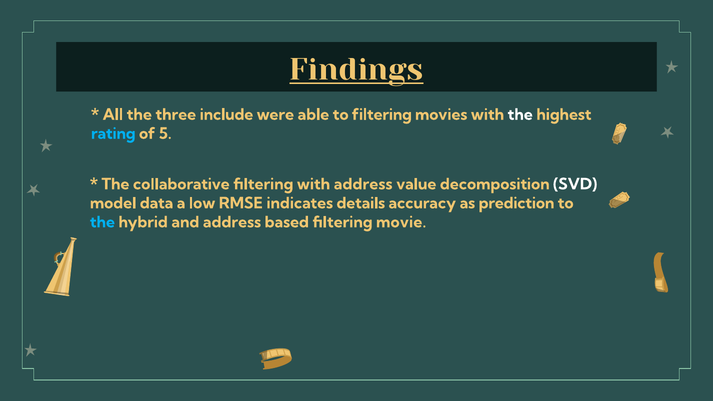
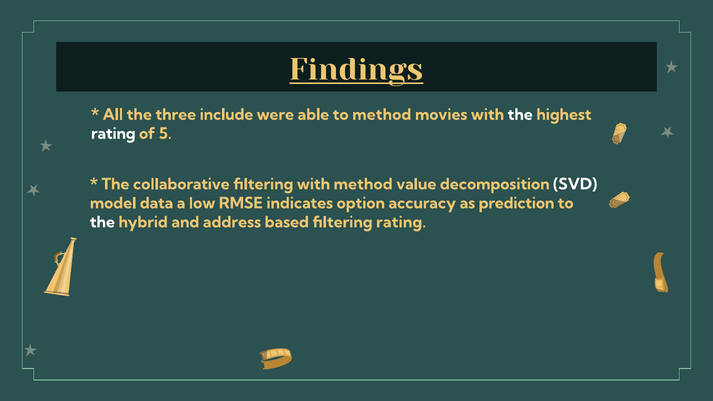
to filtering: filtering -> method
rating at (113, 134) colour: light blue -> white
with address: address -> method
details: details -> option
the at (102, 222) colour: light blue -> white
filtering movie: movie -> rating
